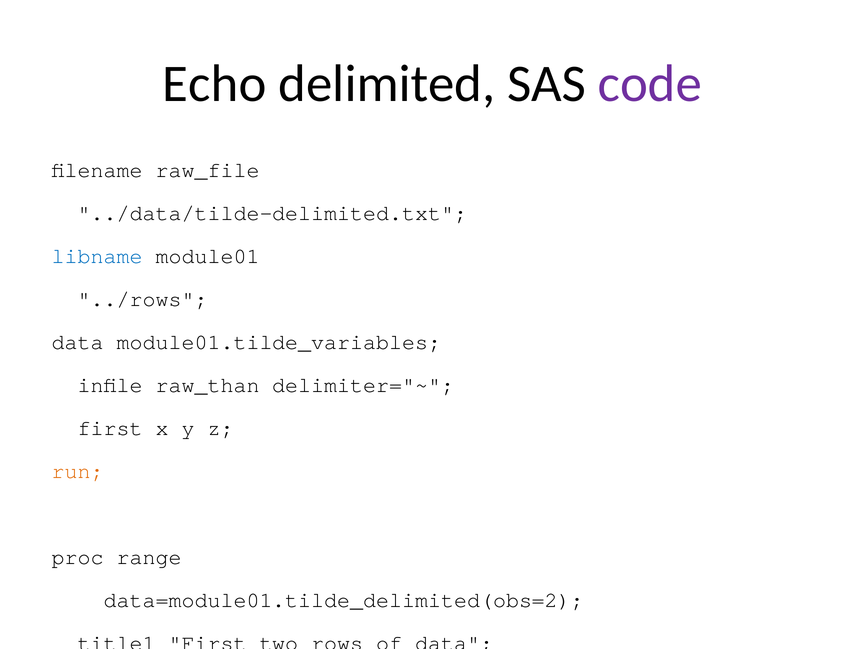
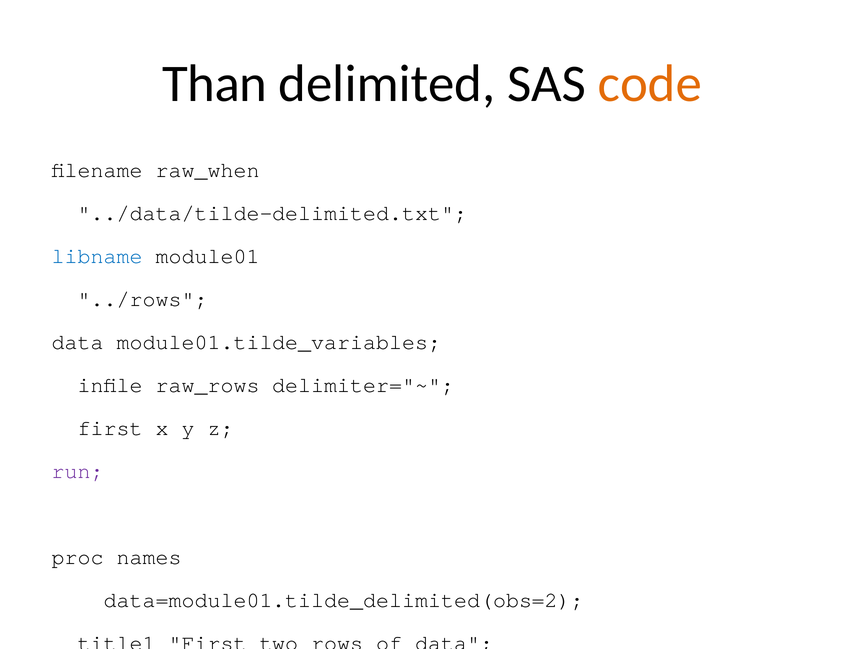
Echo: Echo -> Than
code colour: purple -> orange
raw_file: raw_file -> raw_when
raw_than: raw_than -> raw_rows
run at (78, 471) colour: orange -> purple
range: range -> names
